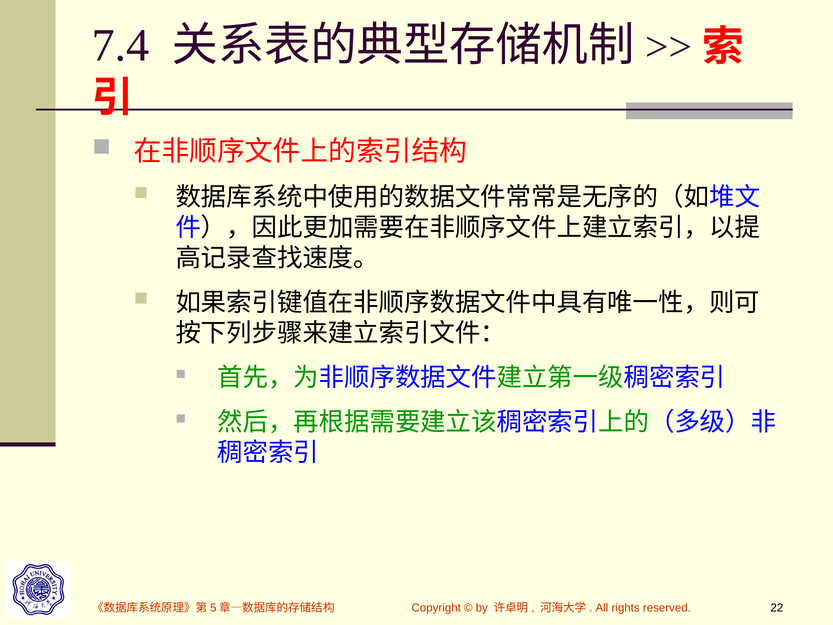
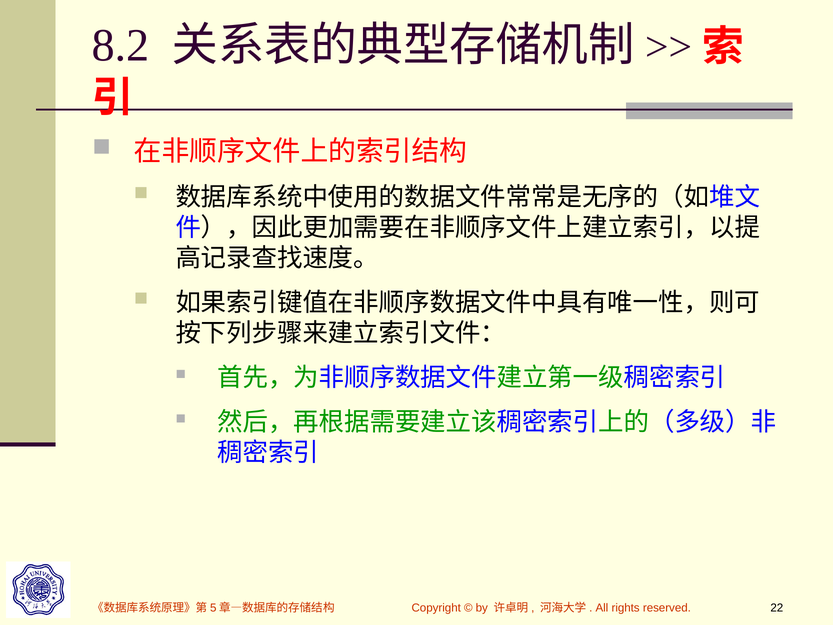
7.4: 7.4 -> 8.2
